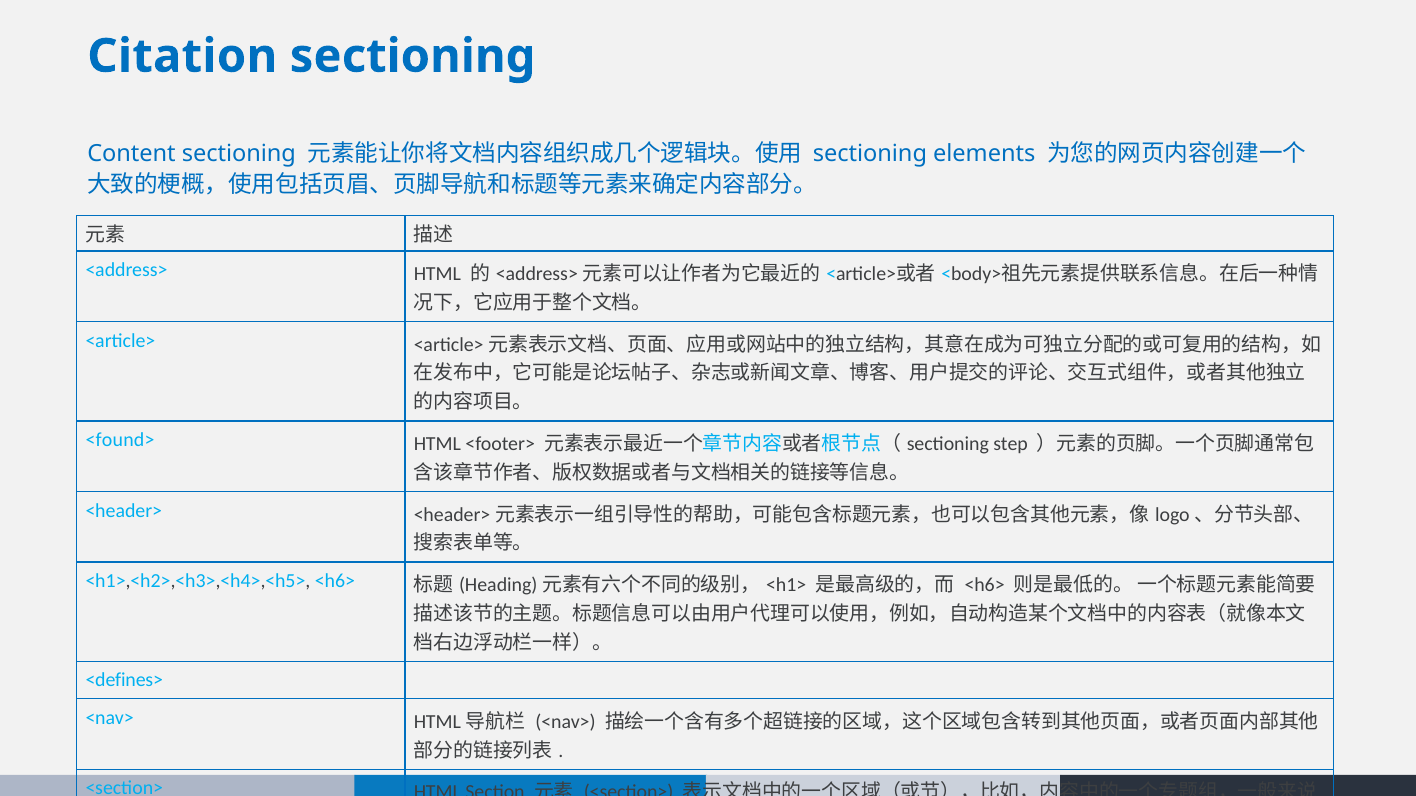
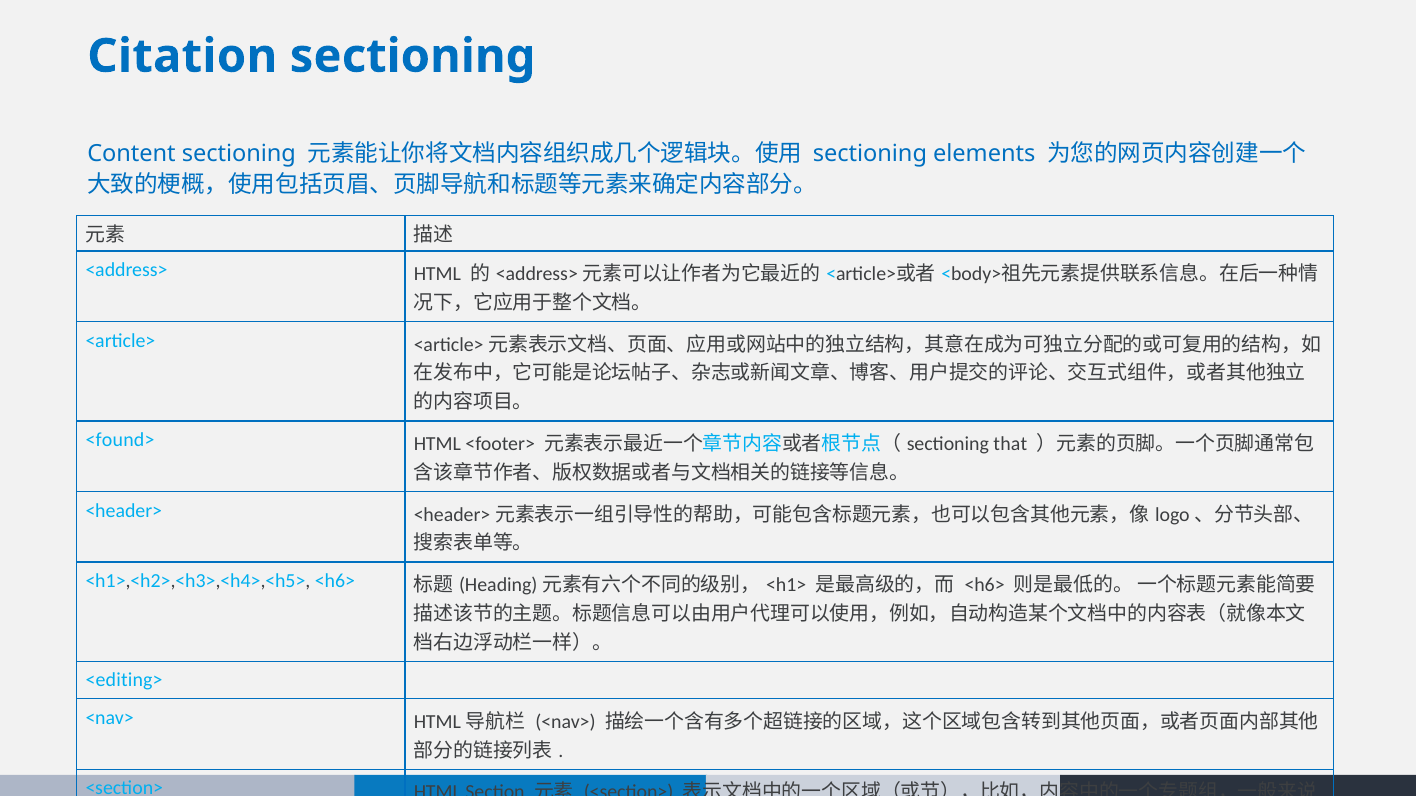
step: step -> that
<defines>: <defines> -> <editing>
